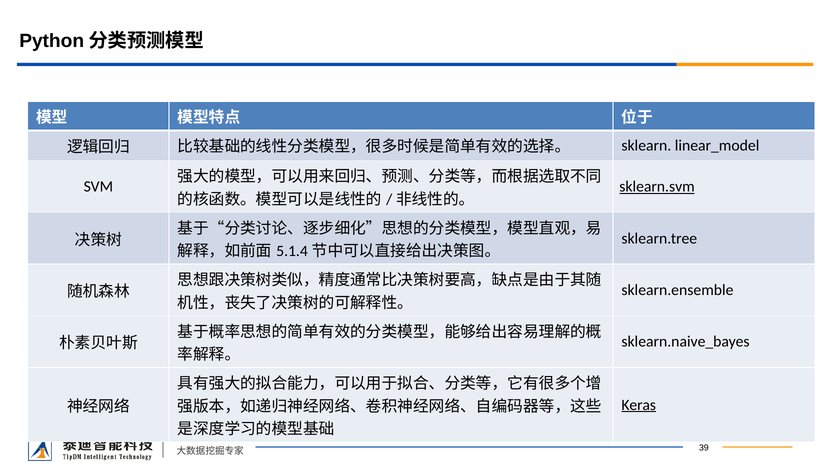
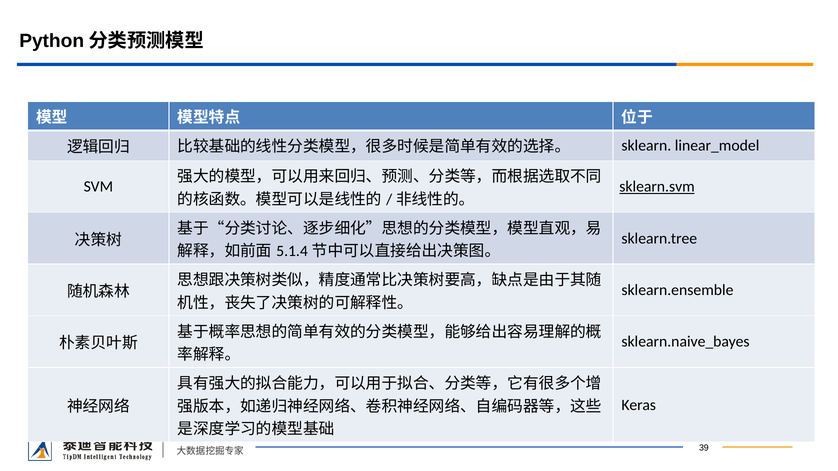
Keras underline: present -> none
